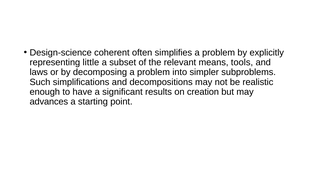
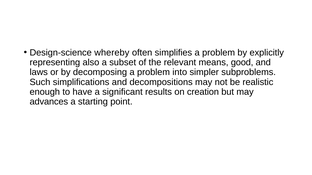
coherent: coherent -> whereby
little: little -> also
tools: tools -> good
